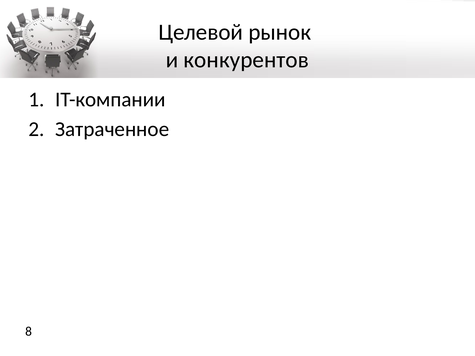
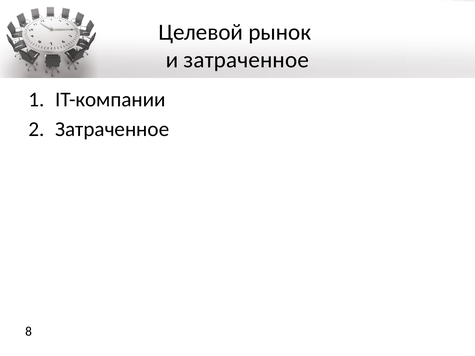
и конкурентов: конкурентов -> затраченное
